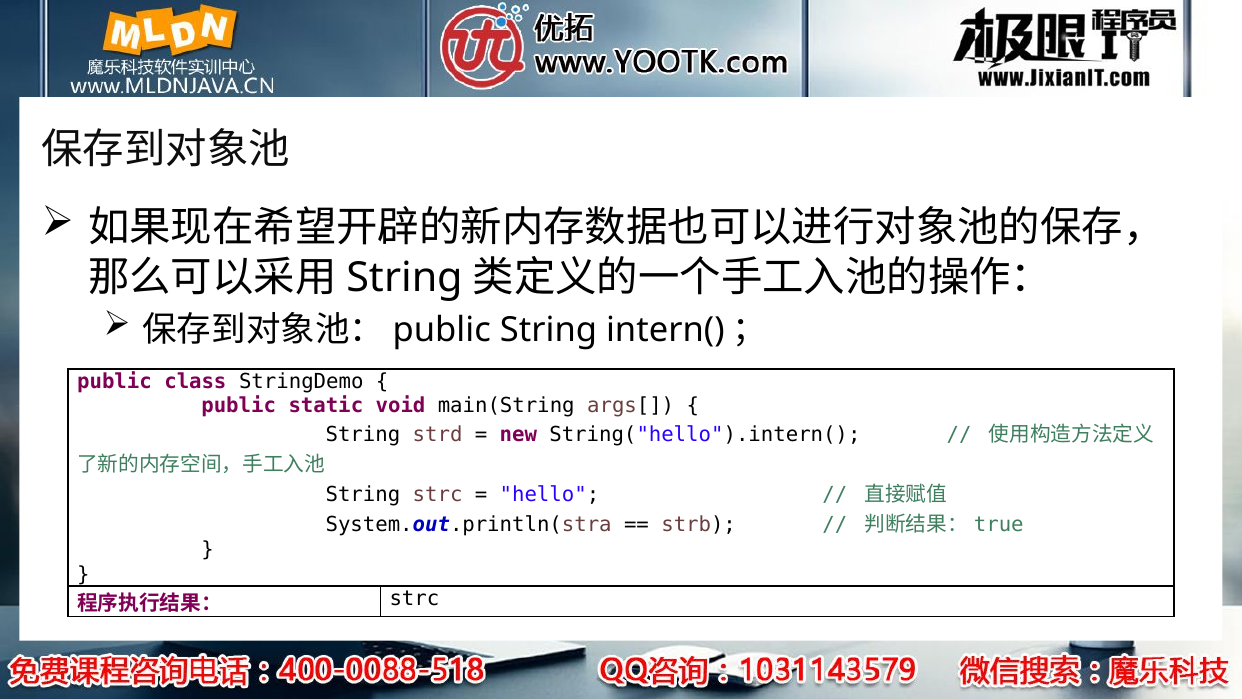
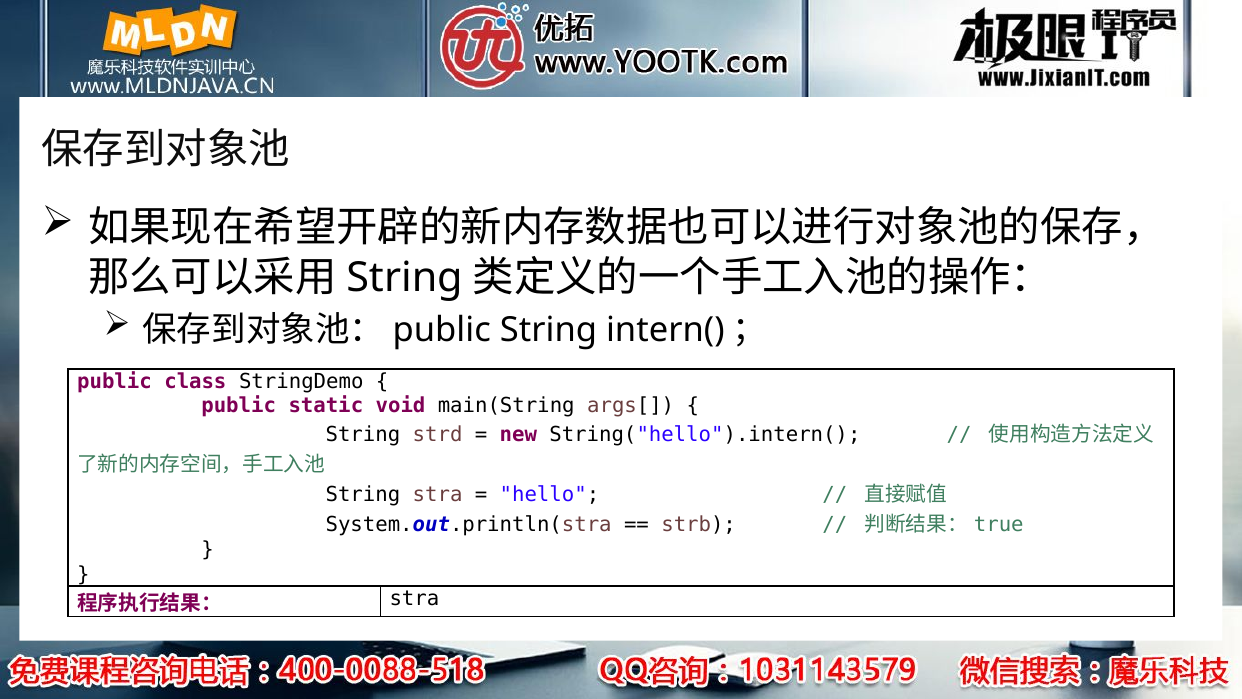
String strc: strc -> stra
strc at (414, 598): strc -> stra
